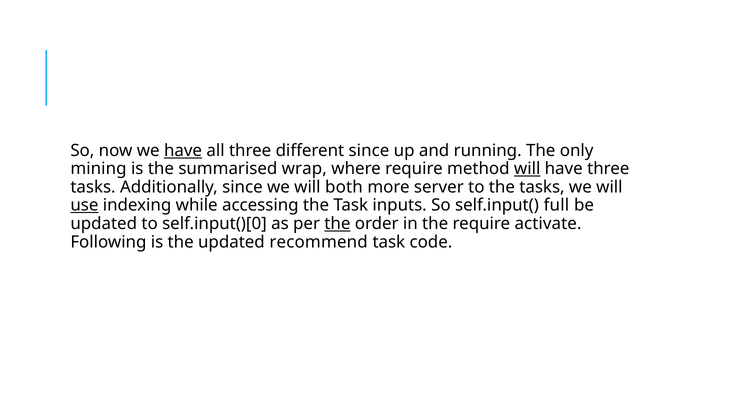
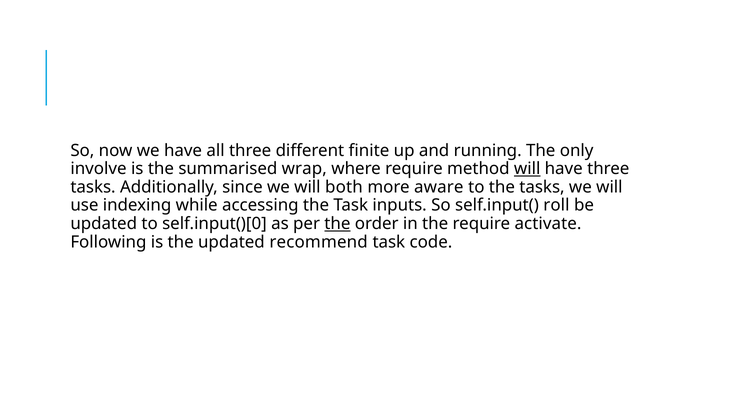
have at (183, 150) underline: present -> none
different since: since -> finite
mining: mining -> involve
server: server -> aware
use underline: present -> none
full: full -> roll
